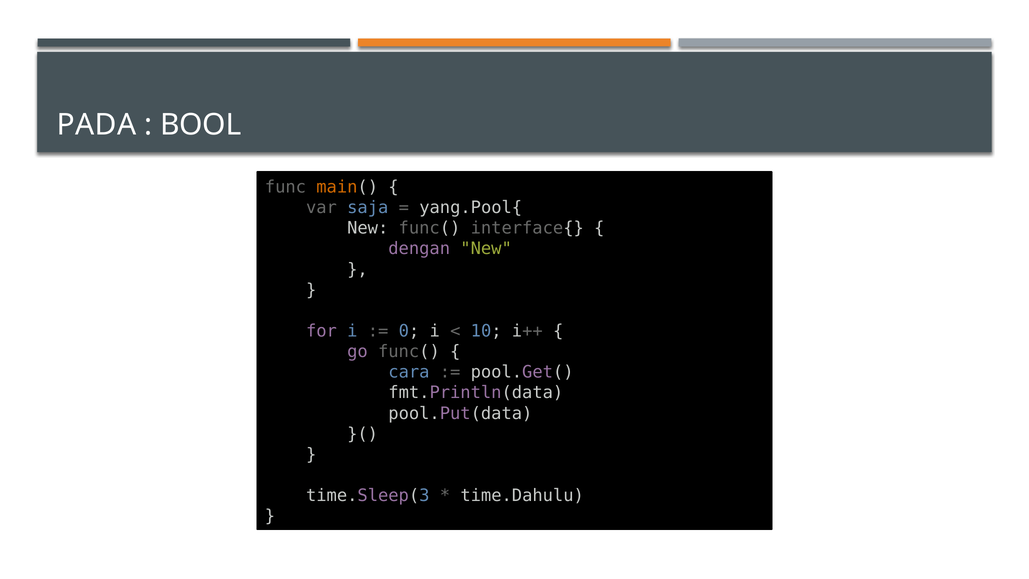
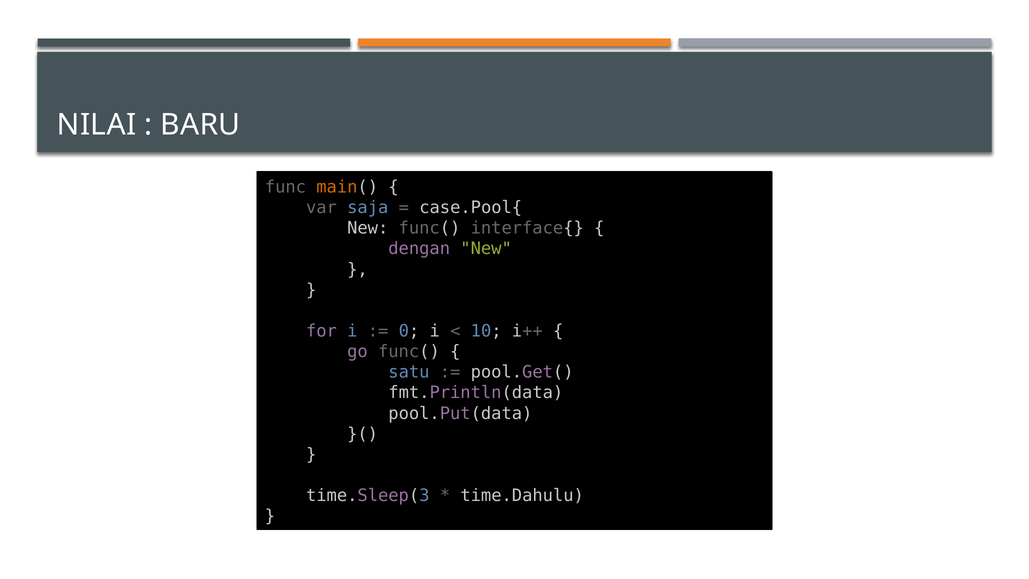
PADA: PADA -> NILAI
BOOL: BOOL -> BARU
yang.Pool{: yang.Pool{ -> case.Pool{
cara: cara -> satu
